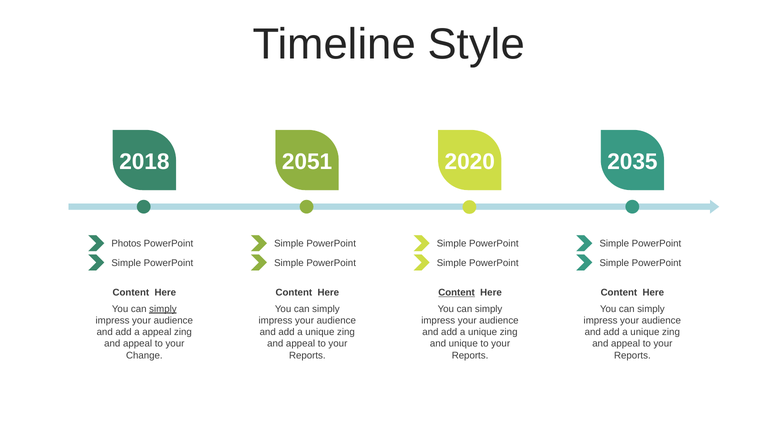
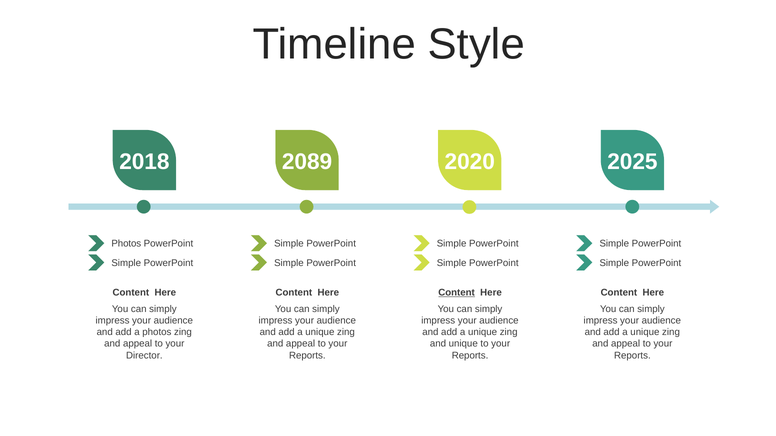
2051: 2051 -> 2089
2035: 2035 -> 2025
simply at (163, 309) underline: present -> none
a appeal: appeal -> photos
Change: Change -> Director
